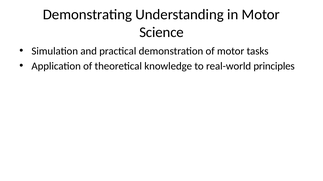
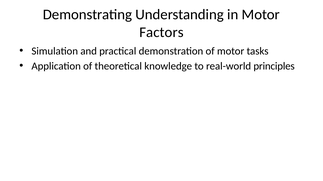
Science: Science -> Factors
